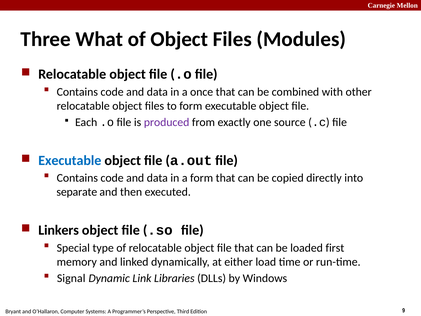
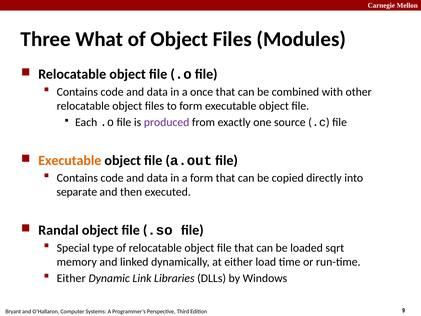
Executable at (70, 160) colour: blue -> orange
Linkers: Linkers -> Randal
first: first -> sqrt
Signal at (71, 278): Signal -> Either
